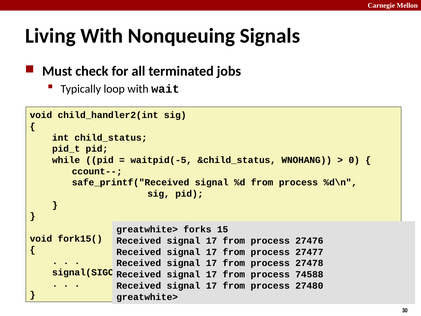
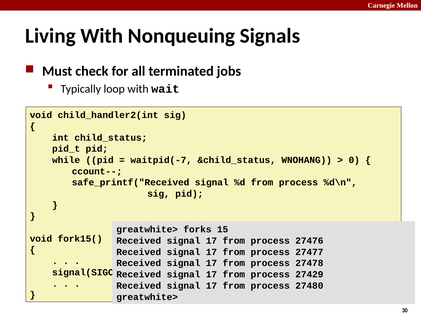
waitpid(-5: waitpid(-5 -> waitpid(-7
74588: 74588 -> 27429
